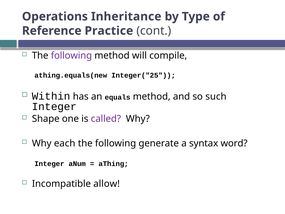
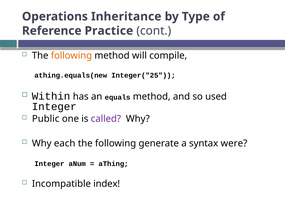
following at (71, 56) colour: purple -> orange
such: such -> used
Shape: Shape -> Public
word: word -> were
allow: allow -> index
